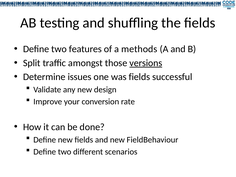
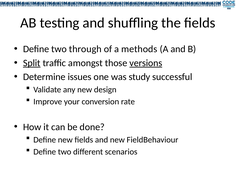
features: features -> through
Split underline: none -> present
was fields: fields -> study
